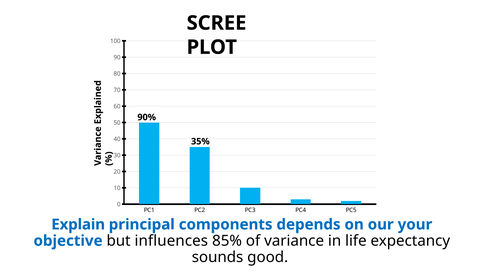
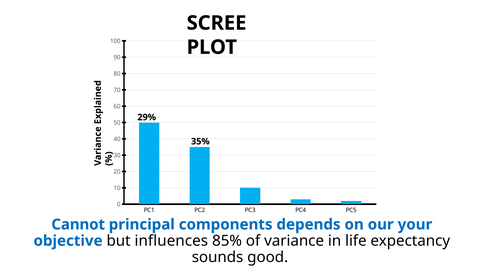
90%: 90% -> 29%
Explain: Explain -> Cannot
